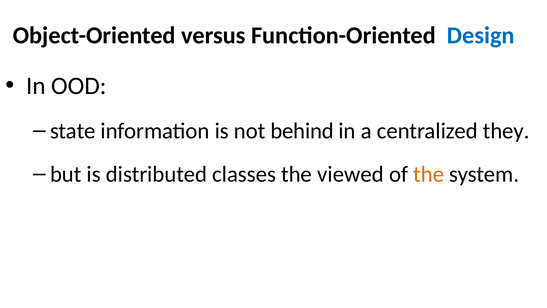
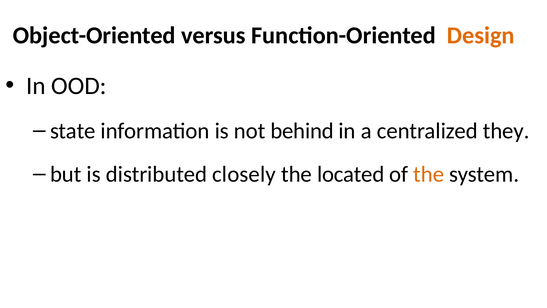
Design colour: blue -> orange
classes: classes -> closely
viewed: viewed -> located
